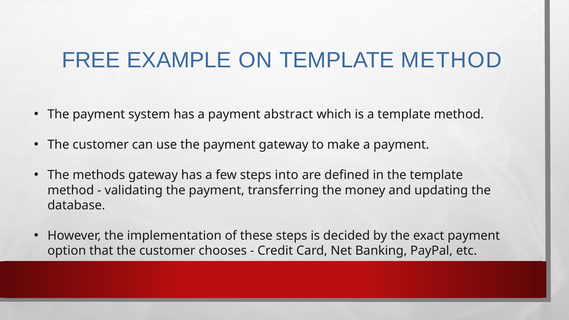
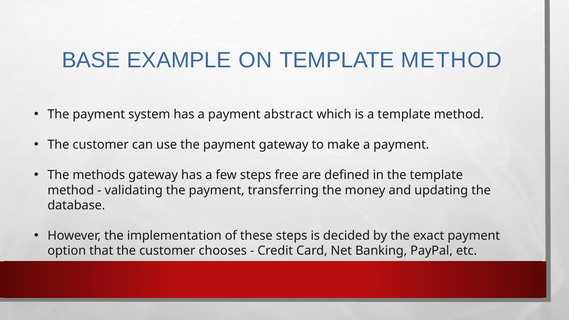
FREE: FREE -> BASE
into: into -> free
